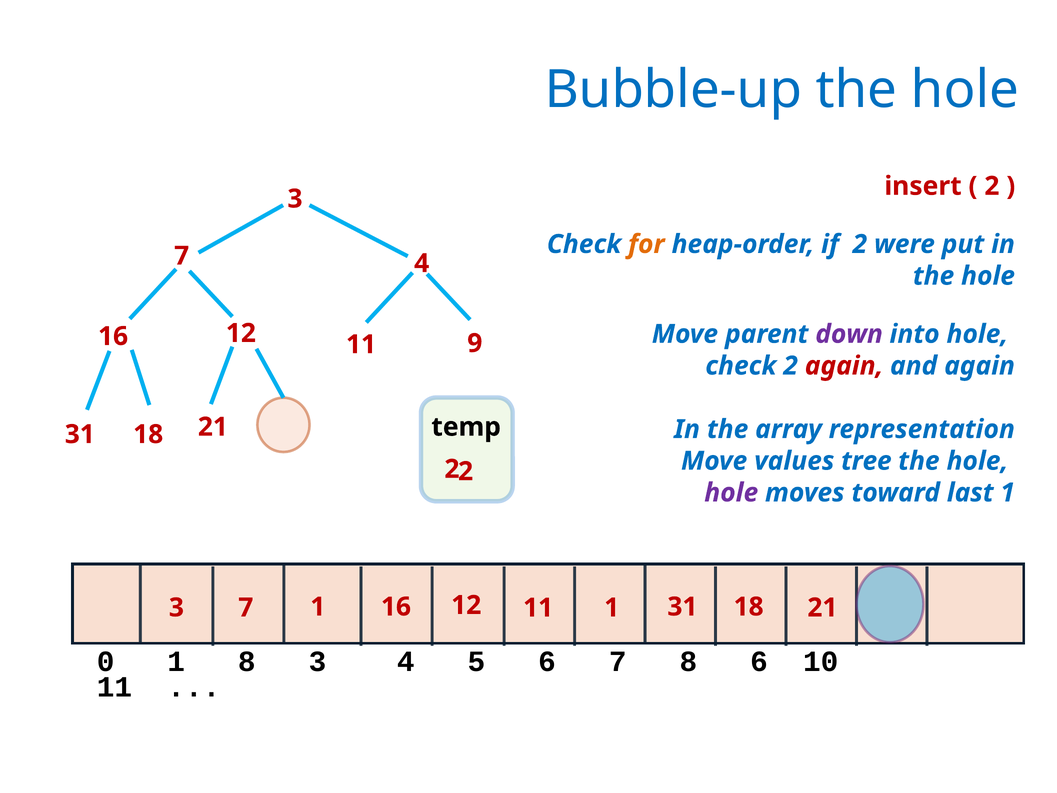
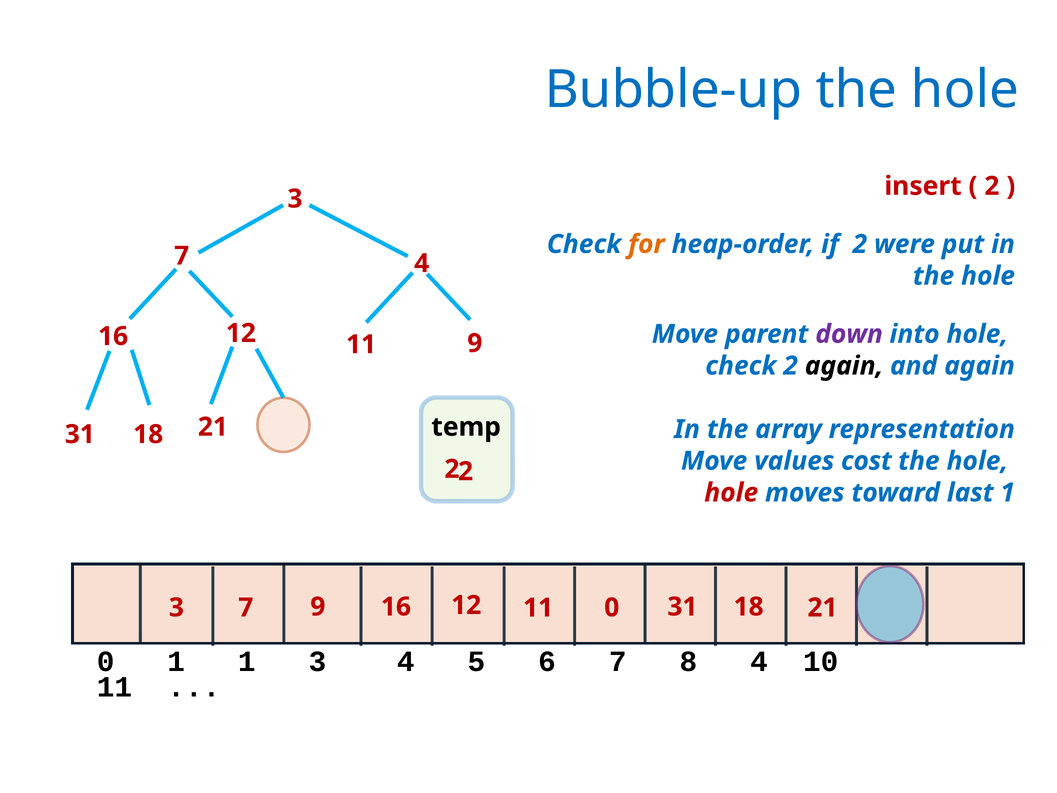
again at (844, 366) colour: red -> black
tree: tree -> cost
hole at (731, 493) colour: purple -> red
7 1: 1 -> 9
11 1: 1 -> 0
1 8: 8 -> 1
8 6: 6 -> 4
